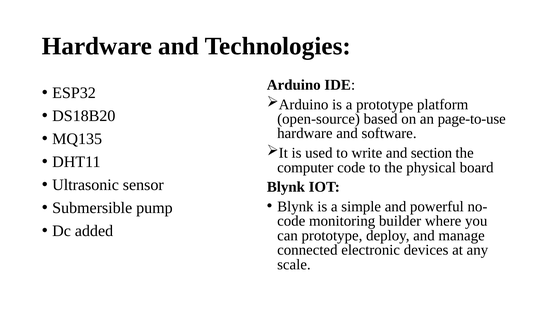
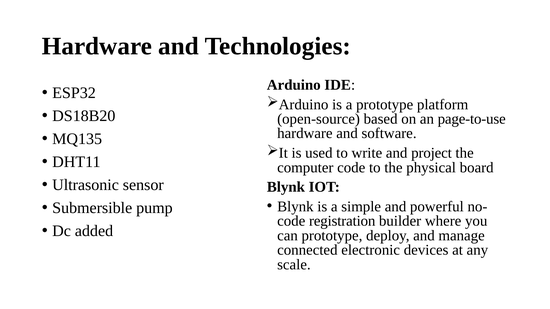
section: section -> project
monitoring: monitoring -> registration
